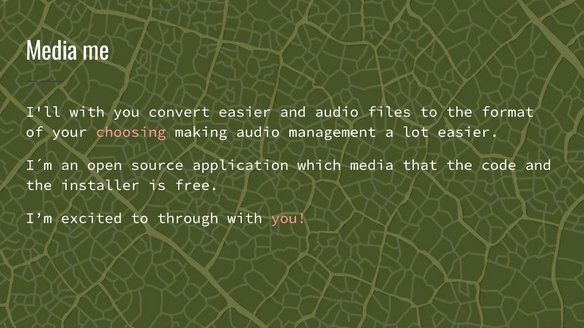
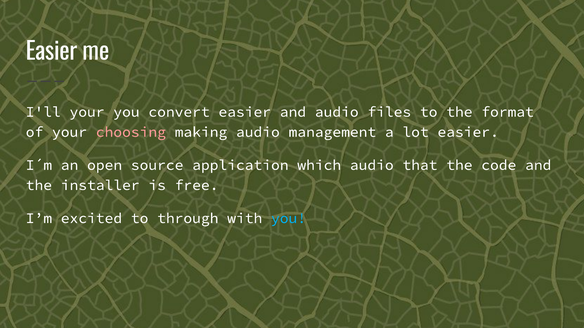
Media at (52, 52): Media -> Easier
I'll with: with -> your
which media: media -> audio
you at (289, 219) colour: pink -> light blue
